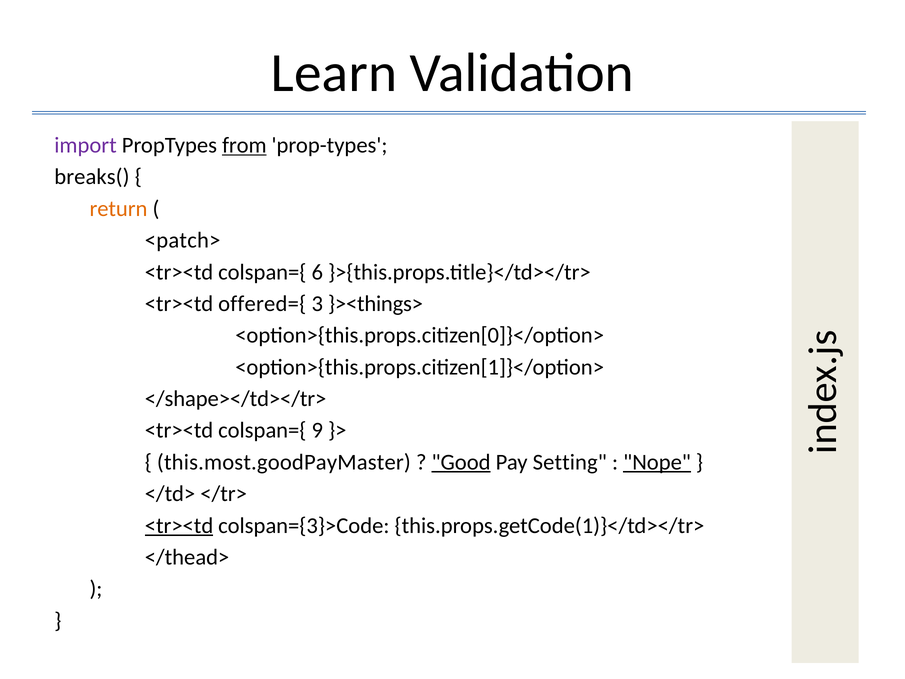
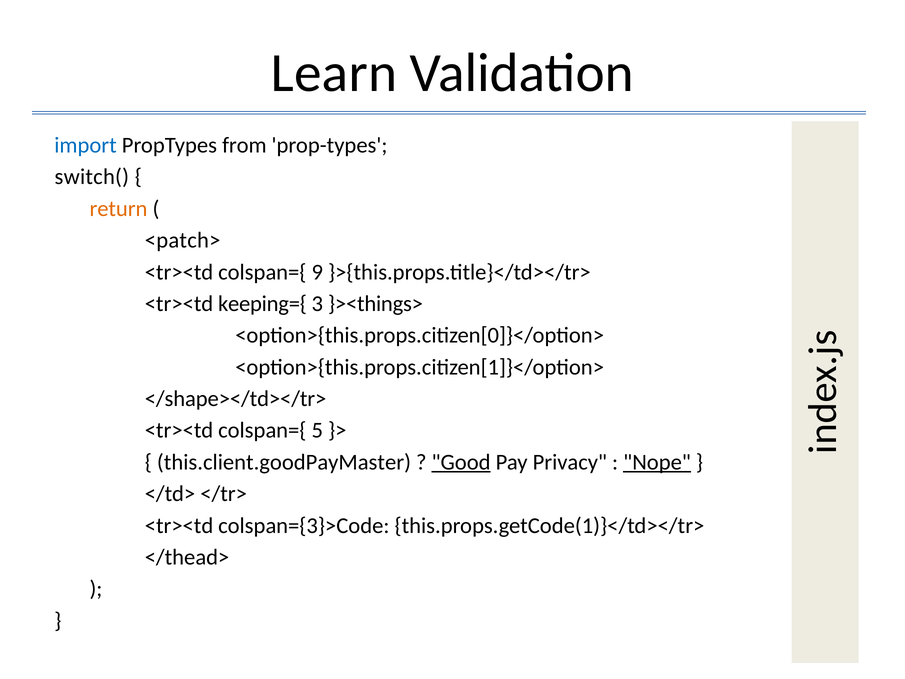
import colour: purple -> blue
from underline: present -> none
breaks(: breaks( -> switch(
6: 6 -> 9
offered={: offered={ -> keeping={
9: 9 -> 5
this.most.goodPayMaster: this.most.goodPayMaster -> this.client.goodPayMaster
Setting: Setting -> Privacy
<tr><td at (179, 525) underline: present -> none
